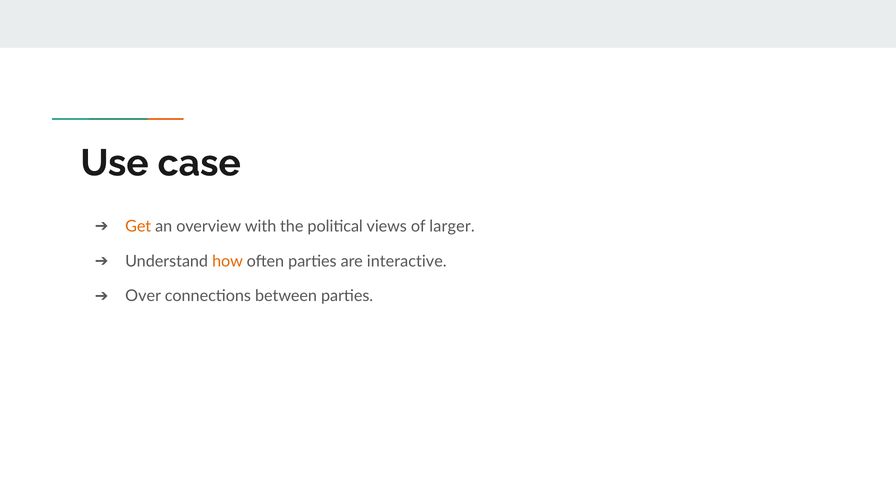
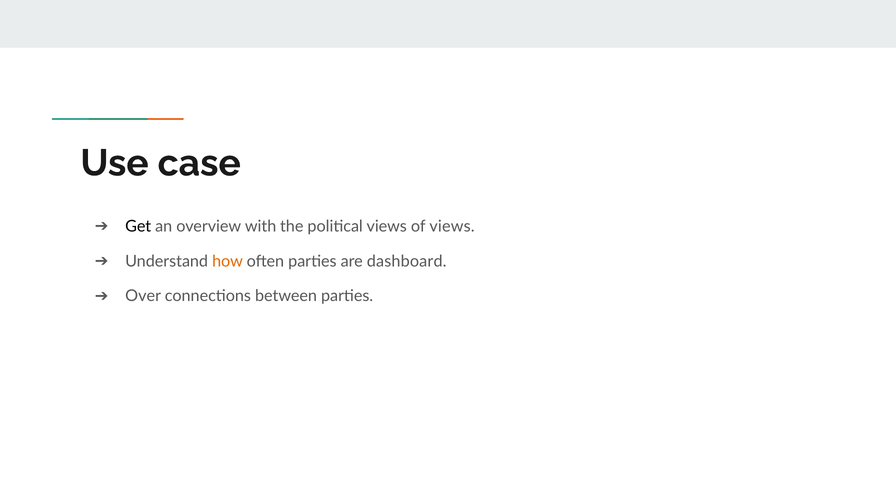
Get colour: orange -> black
of larger: larger -> views
interactive: interactive -> dashboard
